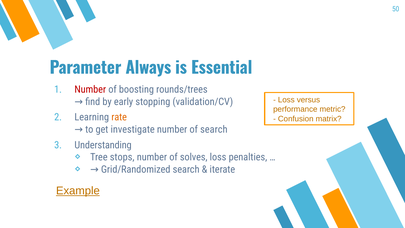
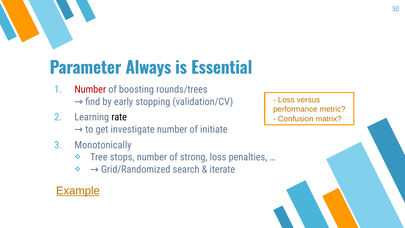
rate colour: orange -> black
of search: search -> initiate
Understanding: Understanding -> Monotonically
solves: solves -> strong
